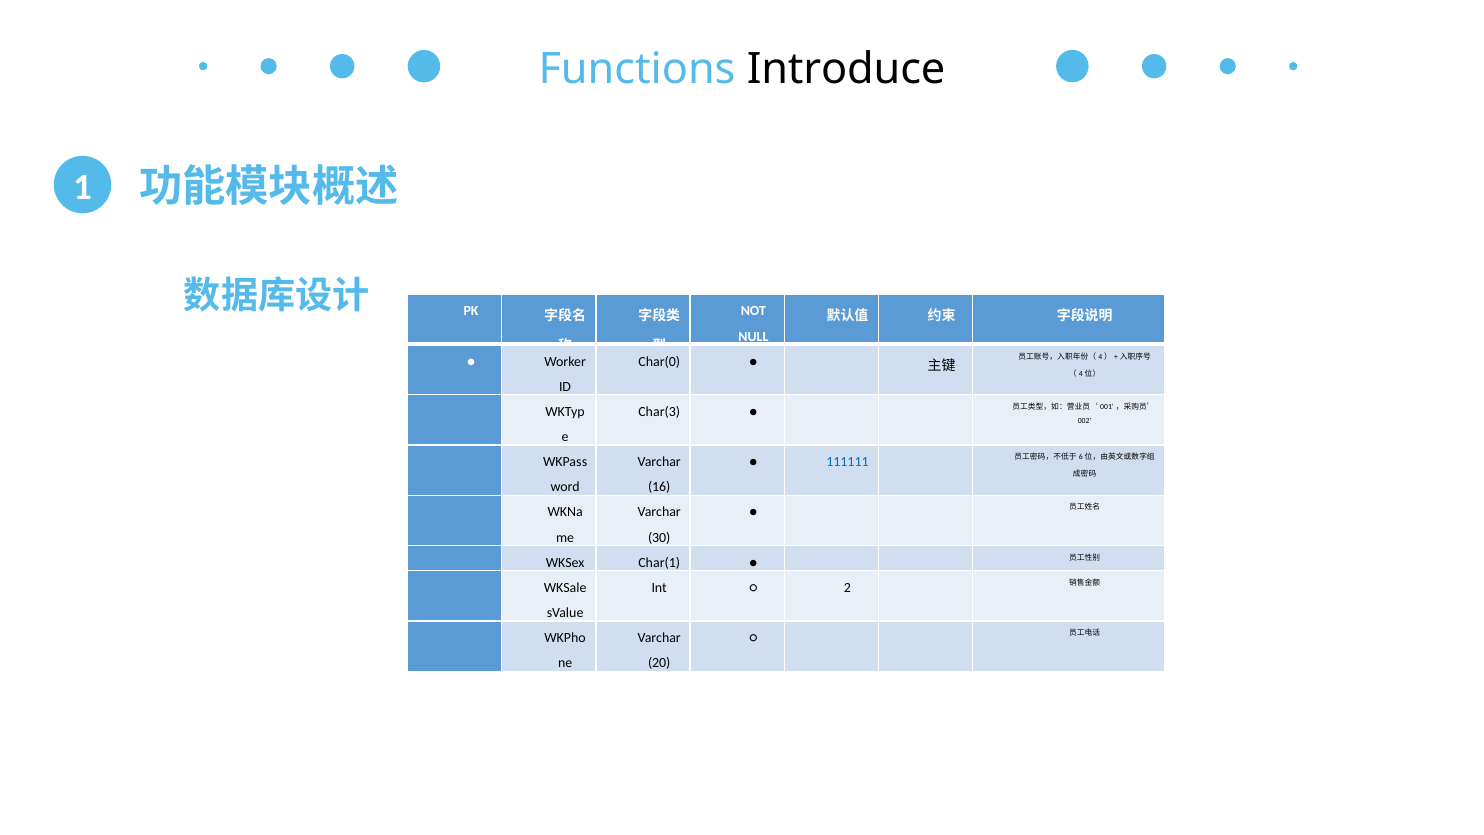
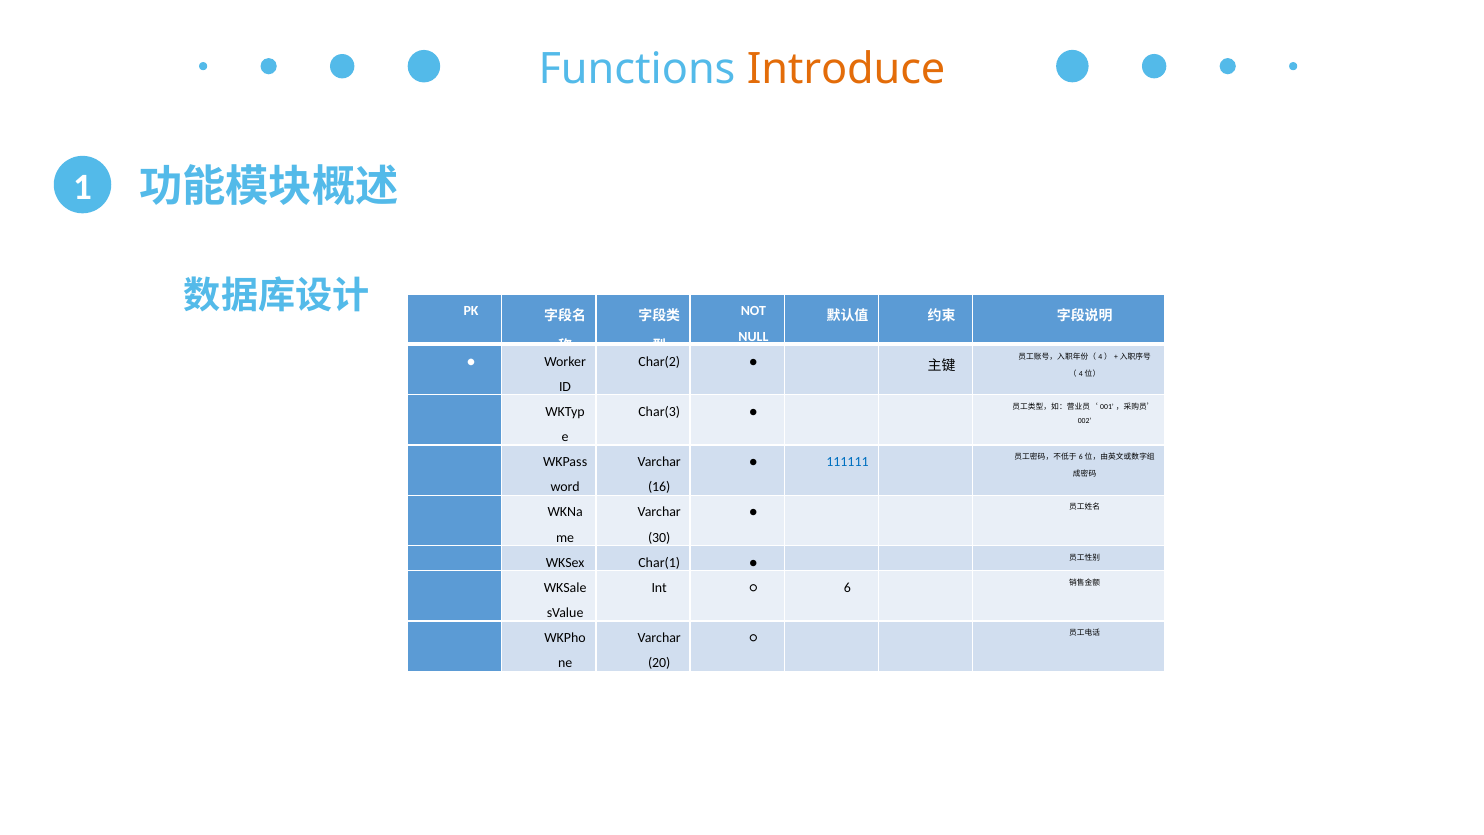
Introduce colour: black -> orange
Char(0: Char(0 -> Char(2
2: 2 -> 6
